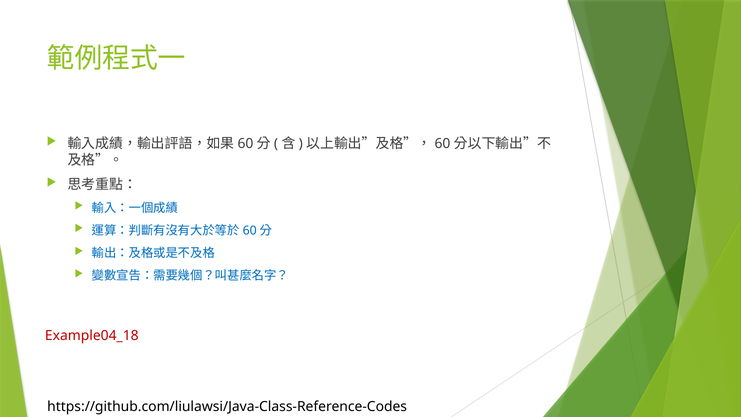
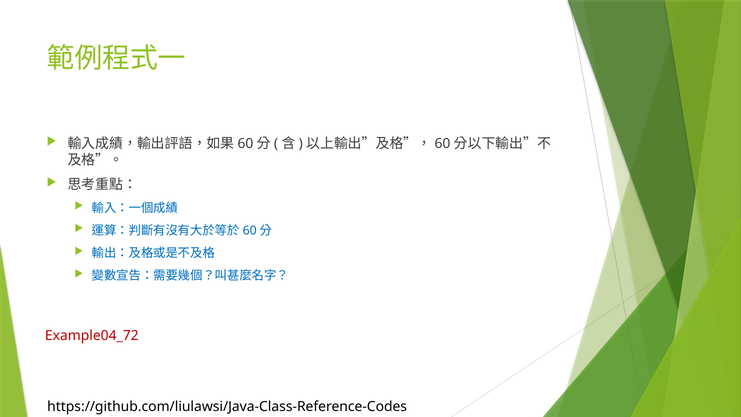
Example04_18: Example04_18 -> Example04_72
